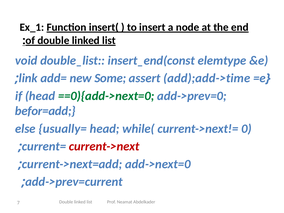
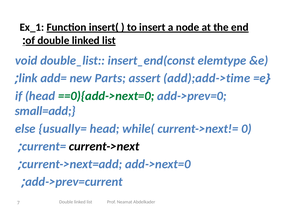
Some: Some -> Parts
befor=add: befor=add -> small=add
current->next colour: red -> black
